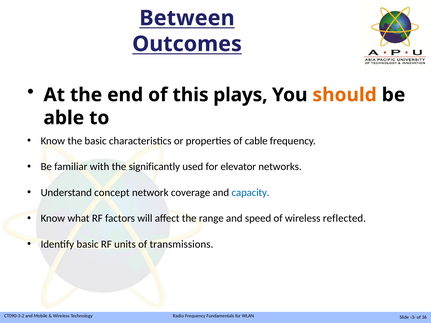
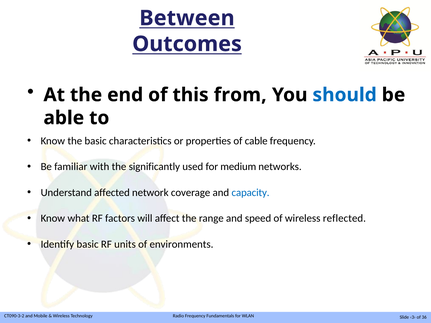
plays: plays -> from
should colour: orange -> blue
elevator: elevator -> medium
concept: concept -> affected
transmissions: transmissions -> environments
